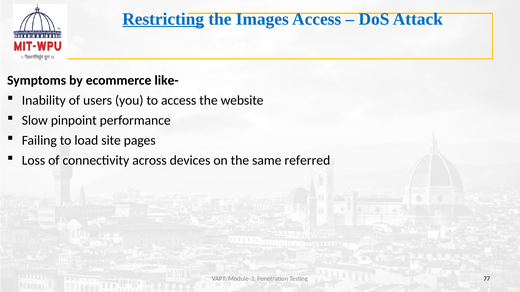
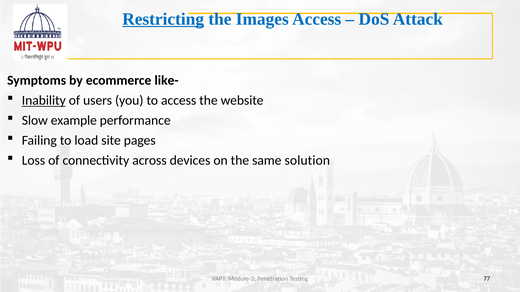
Inability underline: none -> present
pinpoint: pinpoint -> example
referred: referred -> solution
